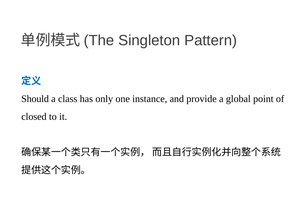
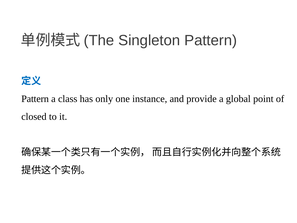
Should at (35, 99): Should -> Pattern
